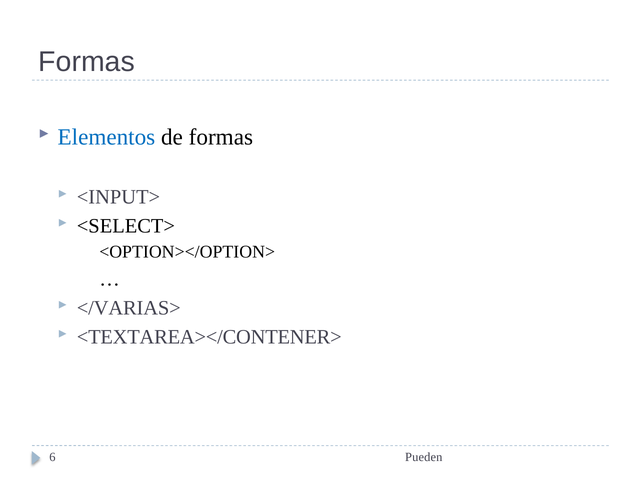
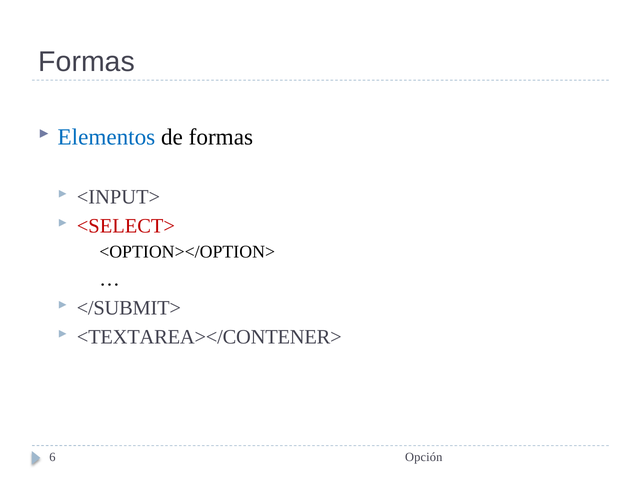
<SELECT> colour: black -> red
</VARIAS>: </VARIAS> -> </SUBMIT>
Pueden: Pueden -> Opción
